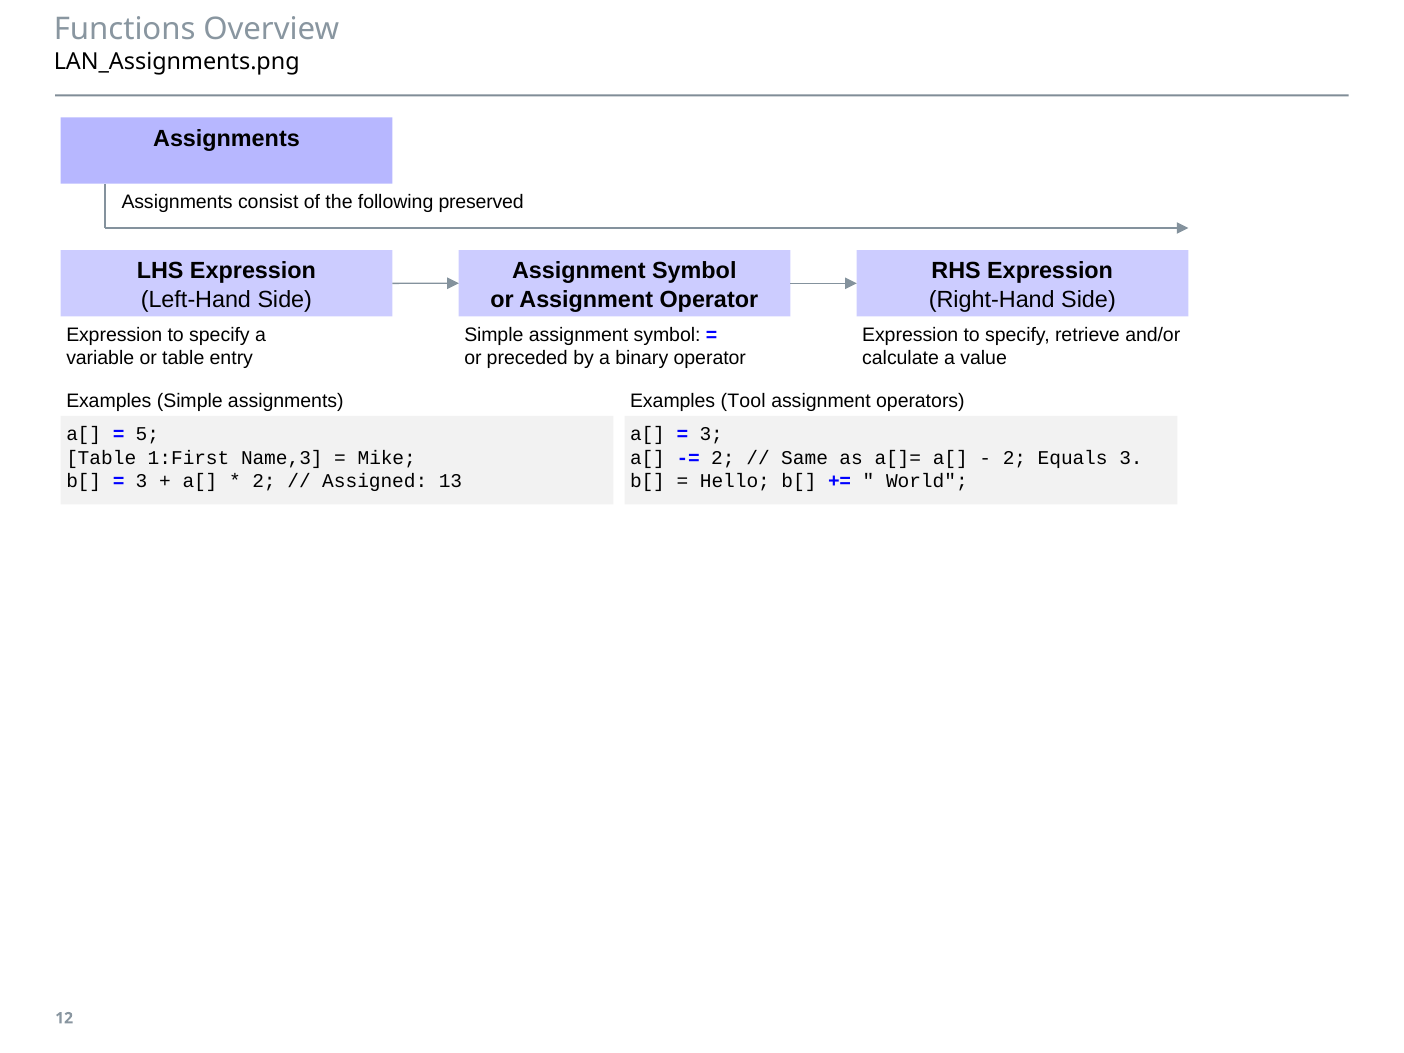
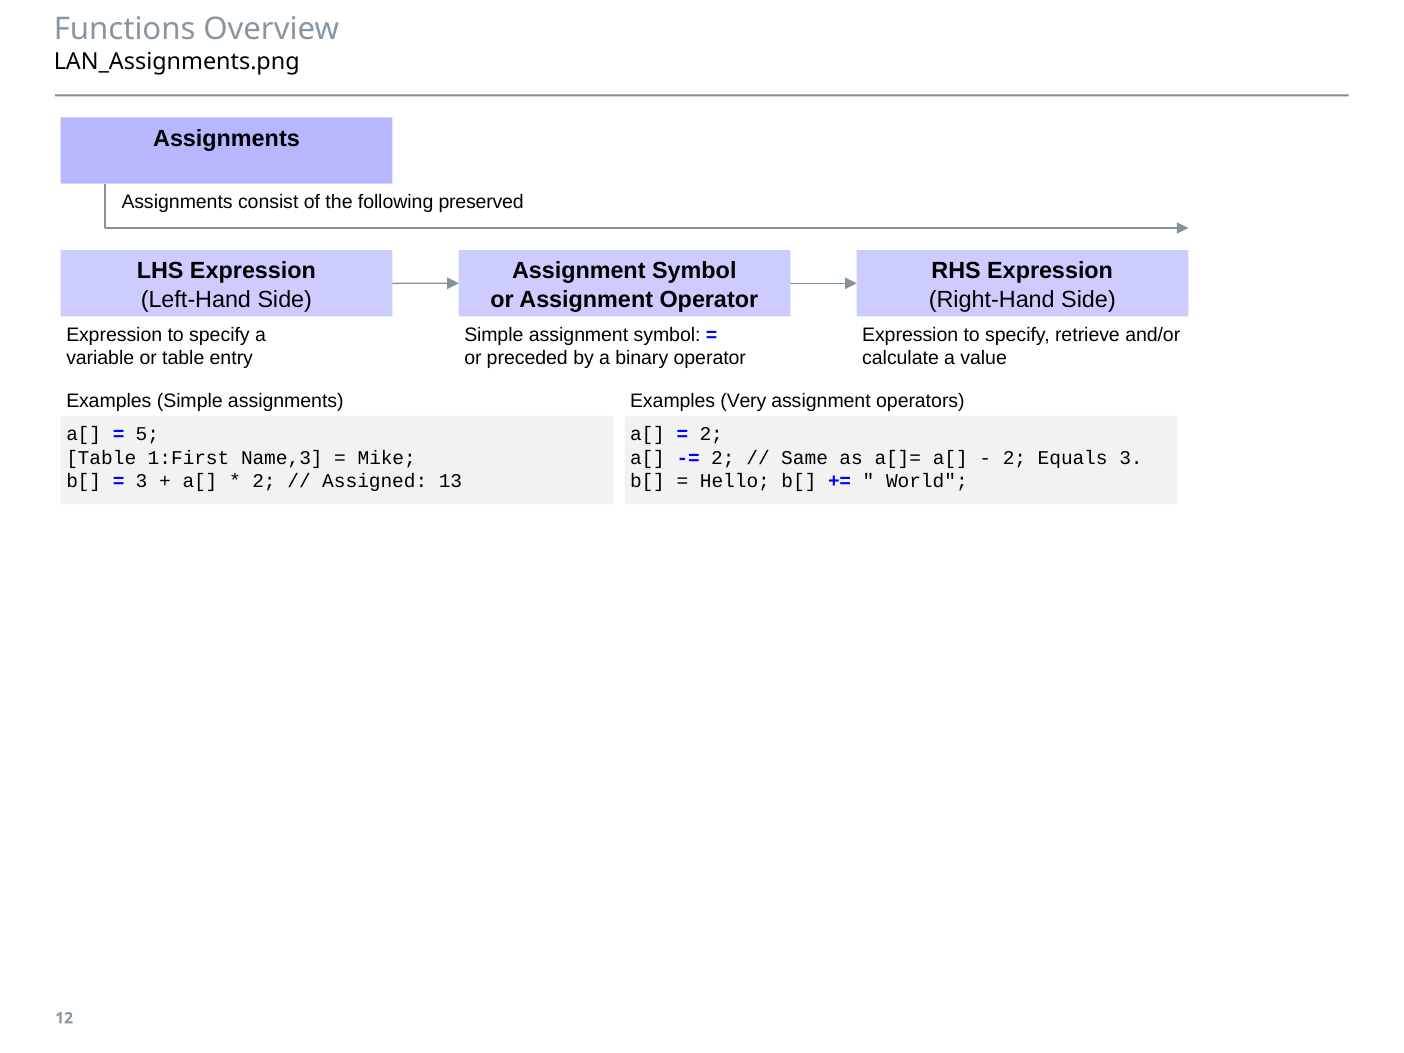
Tool: Tool -> Very
3 at (711, 434): 3 -> 2
